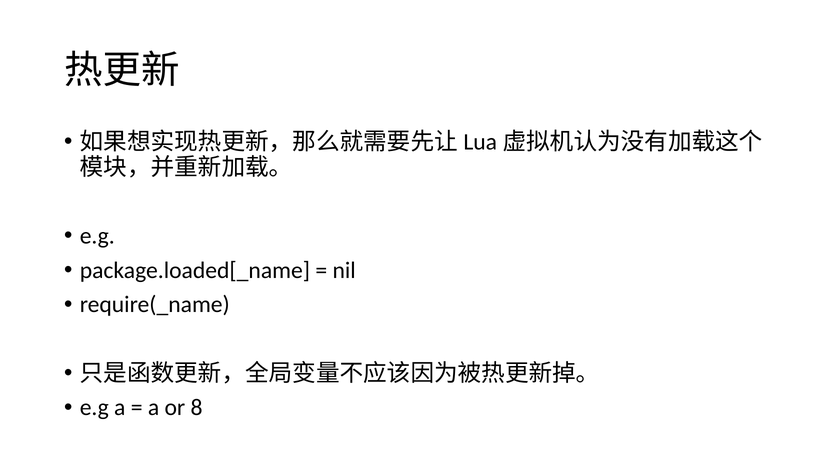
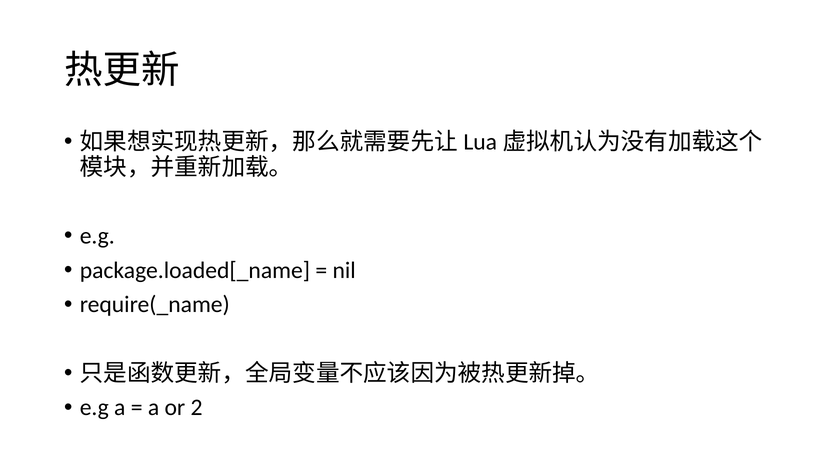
8: 8 -> 2
